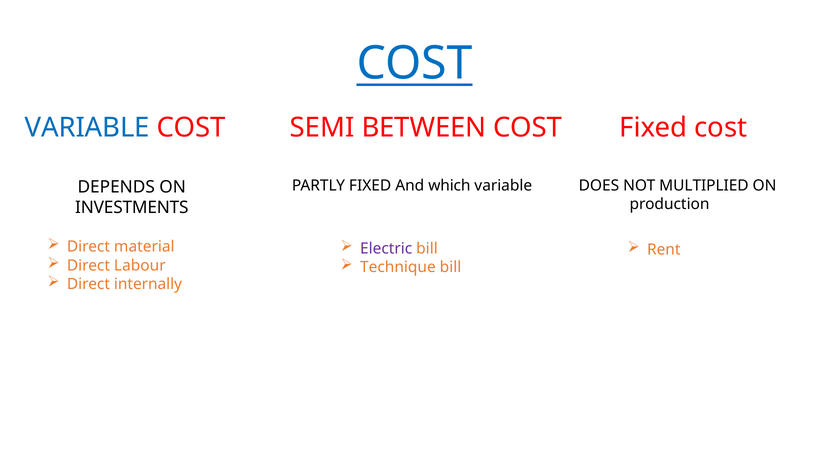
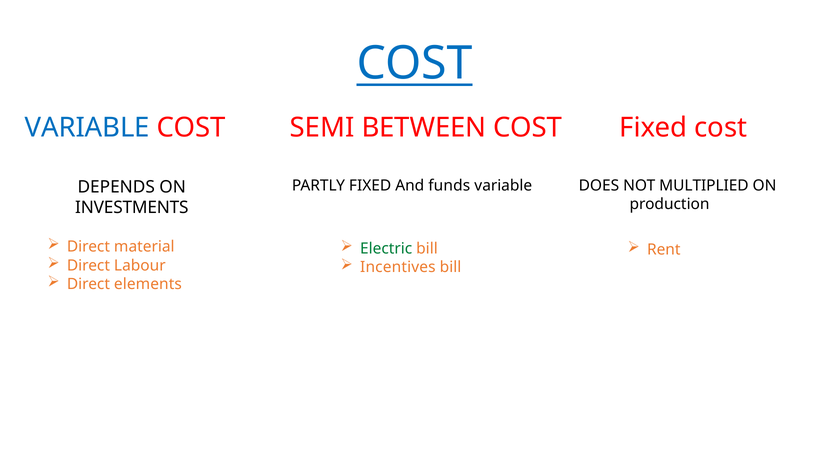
which: which -> funds
Electric colour: purple -> green
Technique: Technique -> Incentives
internally: internally -> elements
